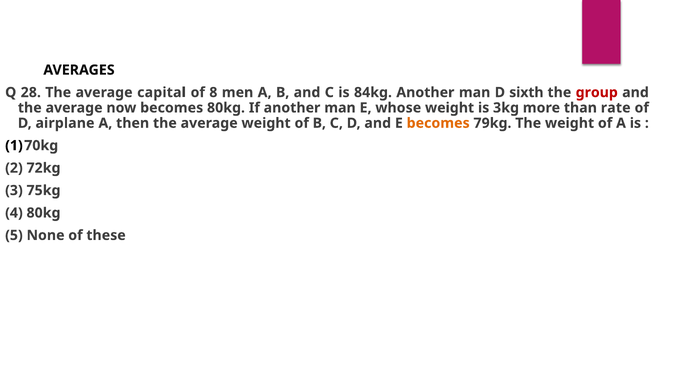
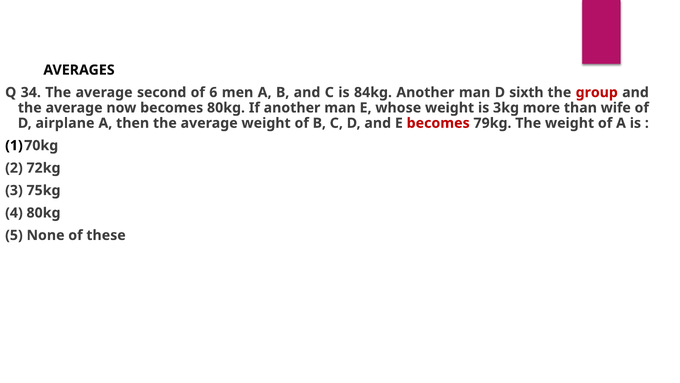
28: 28 -> 34
capital: capital -> second
8: 8 -> 6
rate: rate -> wife
becomes at (438, 123) colour: orange -> red
